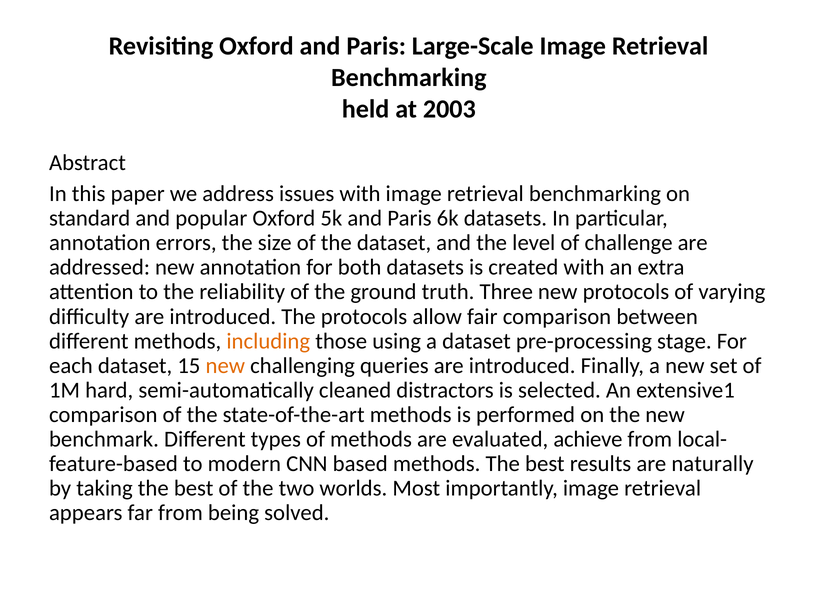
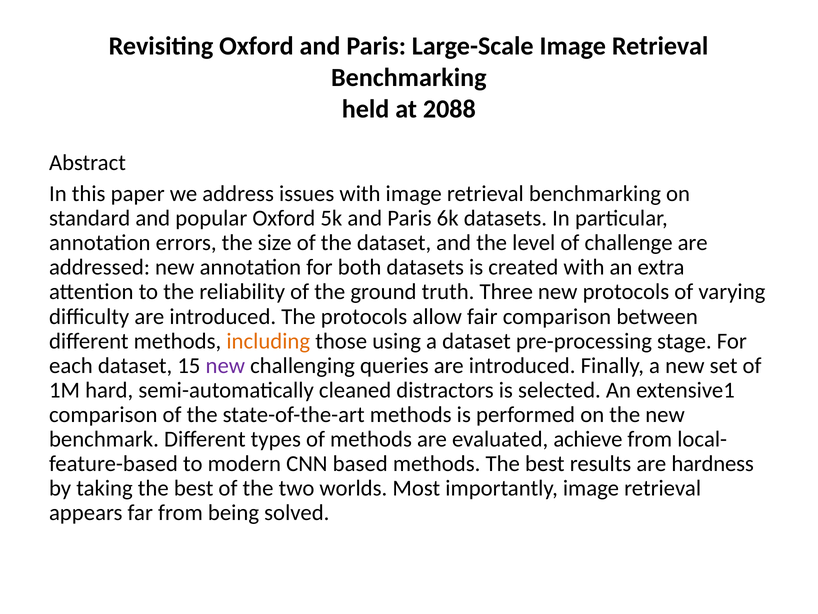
2003: 2003 -> 2088
new at (225, 365) colour: orange -> purple
naturally: naturally -> hardness
